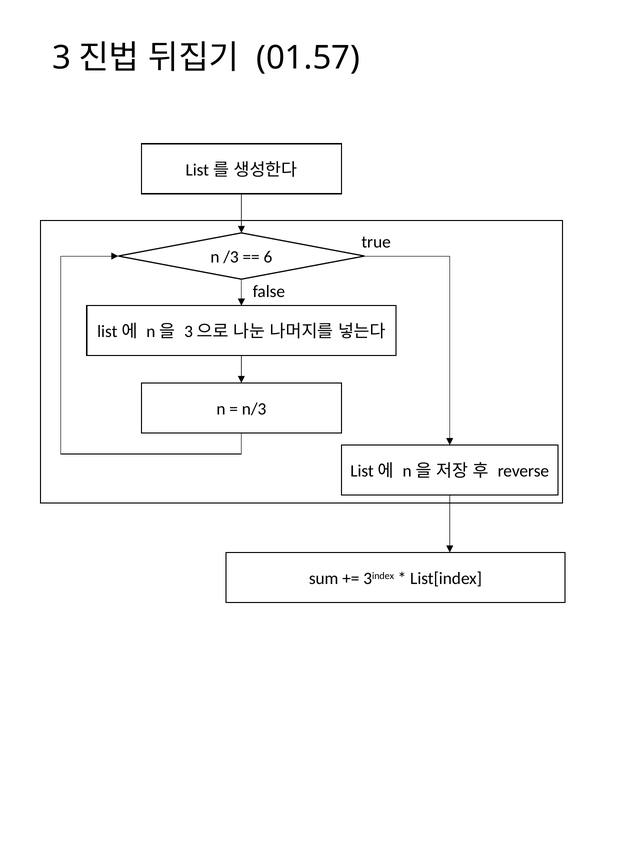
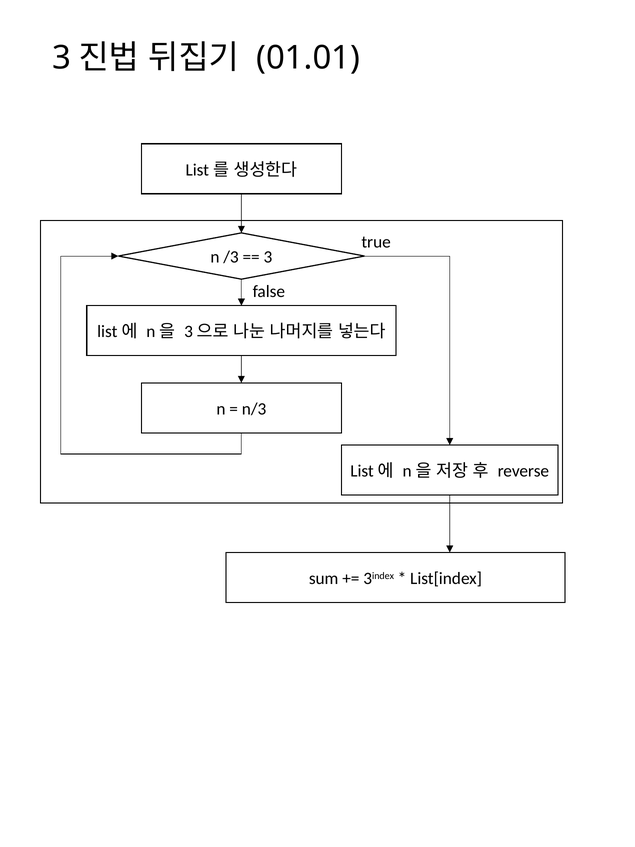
01.57: 01.57 -> 01.01
6 at (268, 257): 6 -> 3
